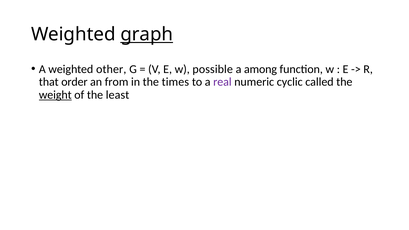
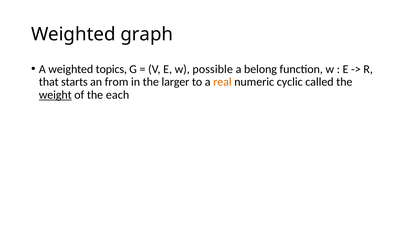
graph underline: present -> none
other: other -> topics
among: among -> belong
order: order -> starts
times: times -> larger
real colour: purple -> orange
least: least -> each
